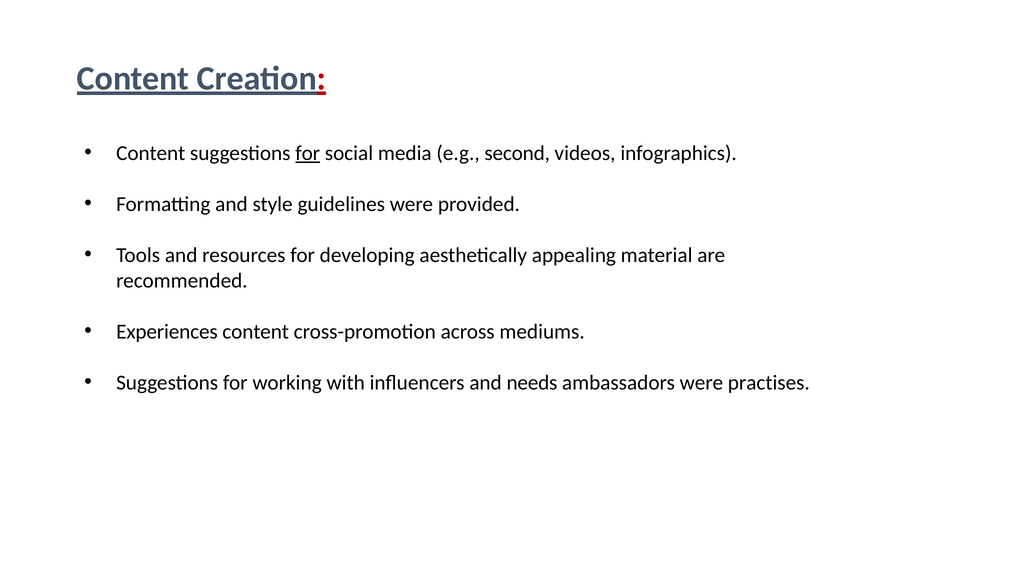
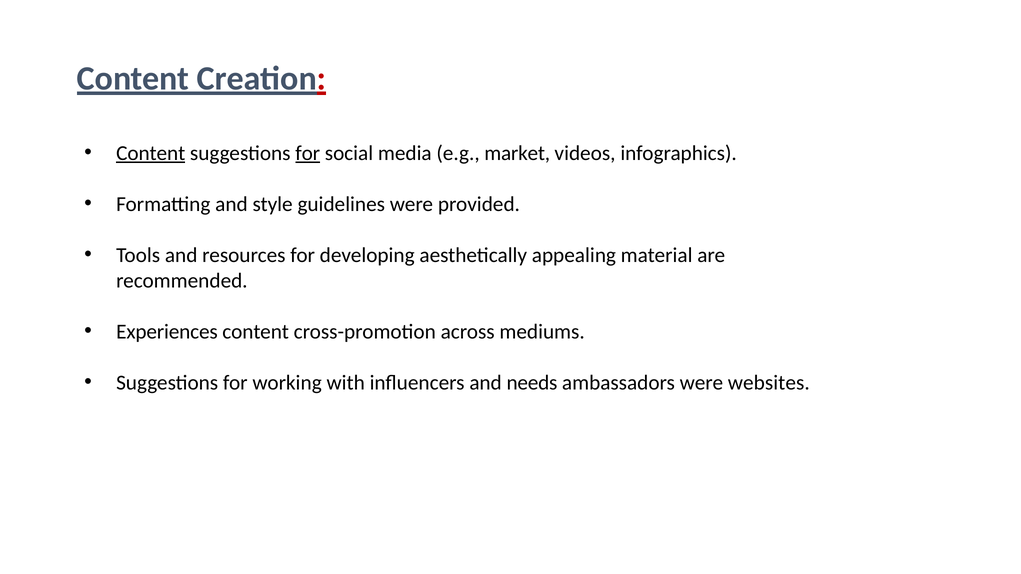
Content at (151, 153) underline: none -> present
second: second -> market
practises: practises -> websites
